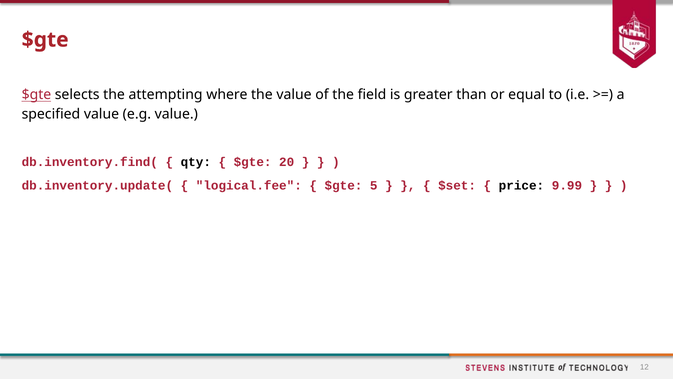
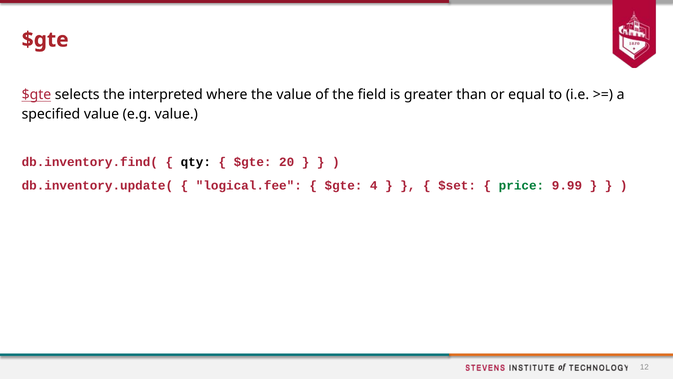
attempting: attempting -> interpreted
5: 5 -> 4
price colour: black -> green
